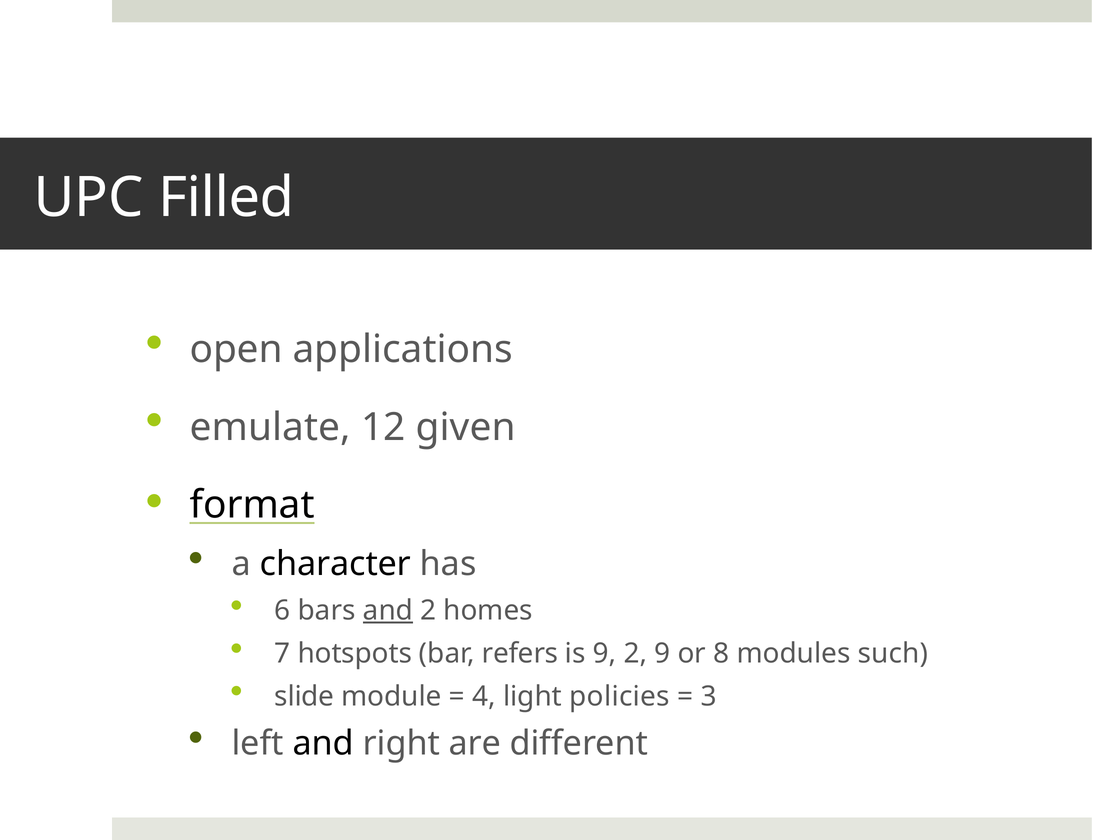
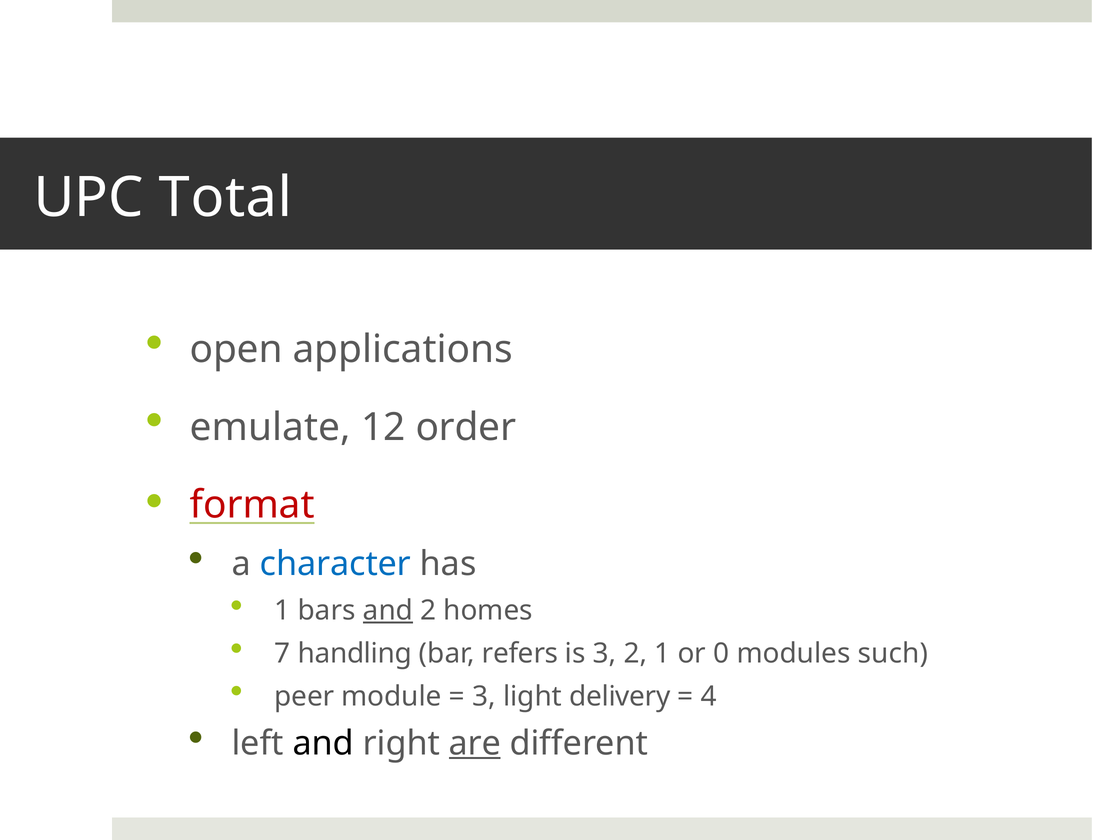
Filled: Filled -> Total
given: given -> order
format colour: black -> red
character colour: black -> blue
6 at (282, 610): 6 -> 1
hotspots: hotspots -> handling
is 9: 9 -> 3
2 9: 9 -> 1
8: 8 -> 0
slide: slide -> peer
4 at (484, 696): 4 -> 3
policies: policies -> delivery
3: 3 -> 4
are underline: none -> present
